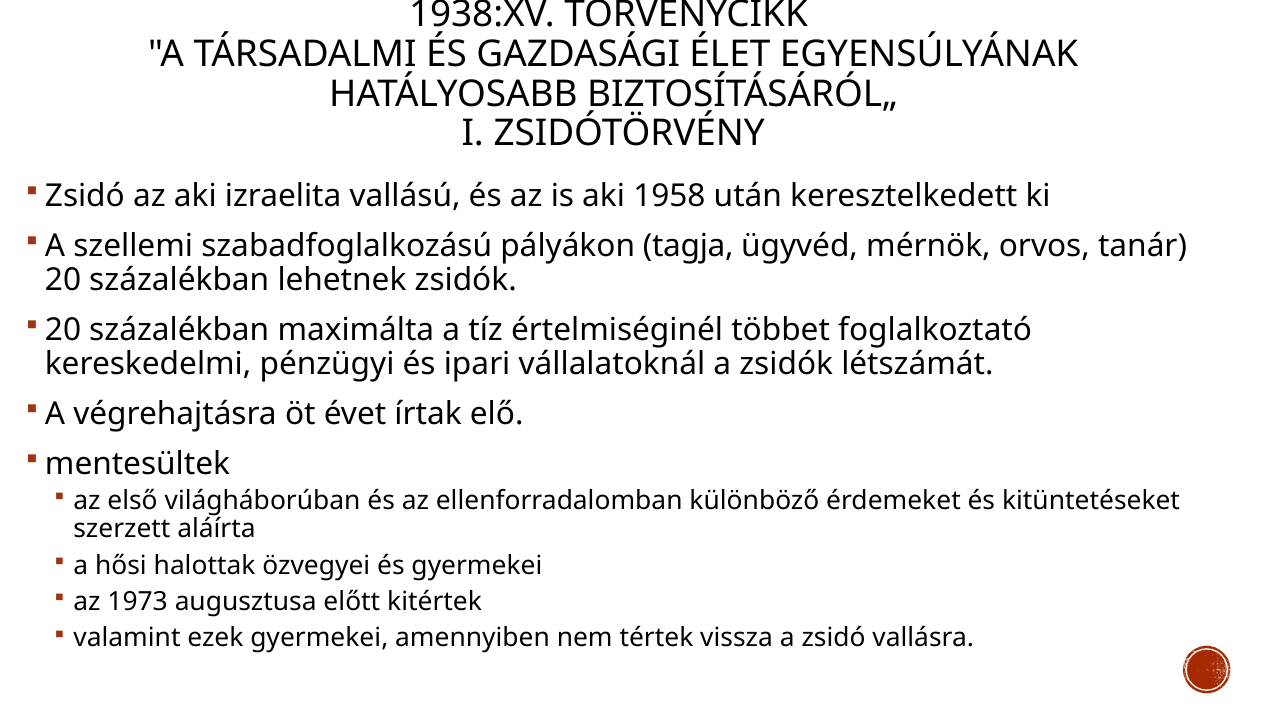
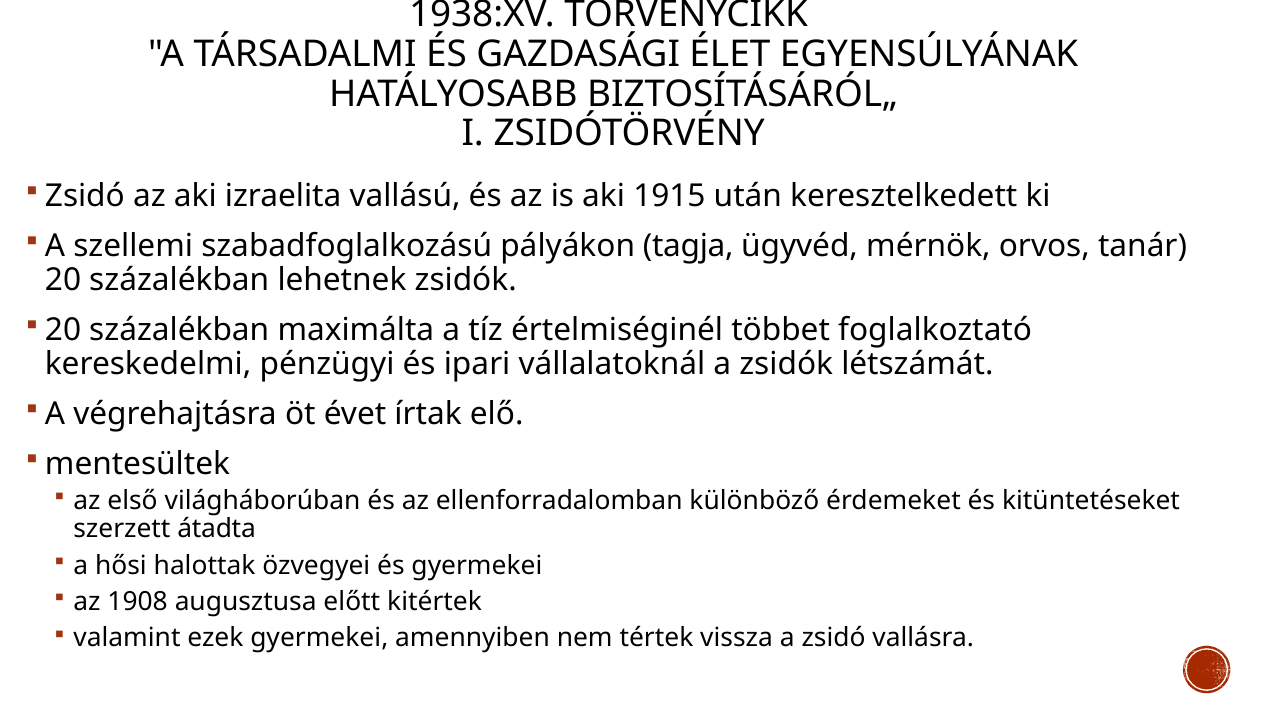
1958: 1958 -> 1915
aláírta: aláírta -> átadta
1973: 1973 -> 1908
